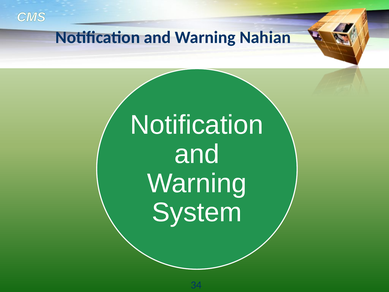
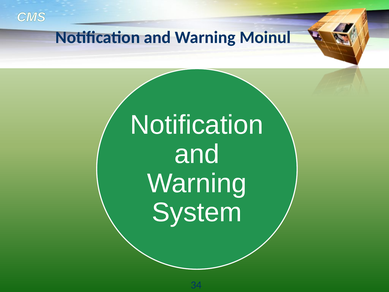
Nahian: Nahian -> Moinul
